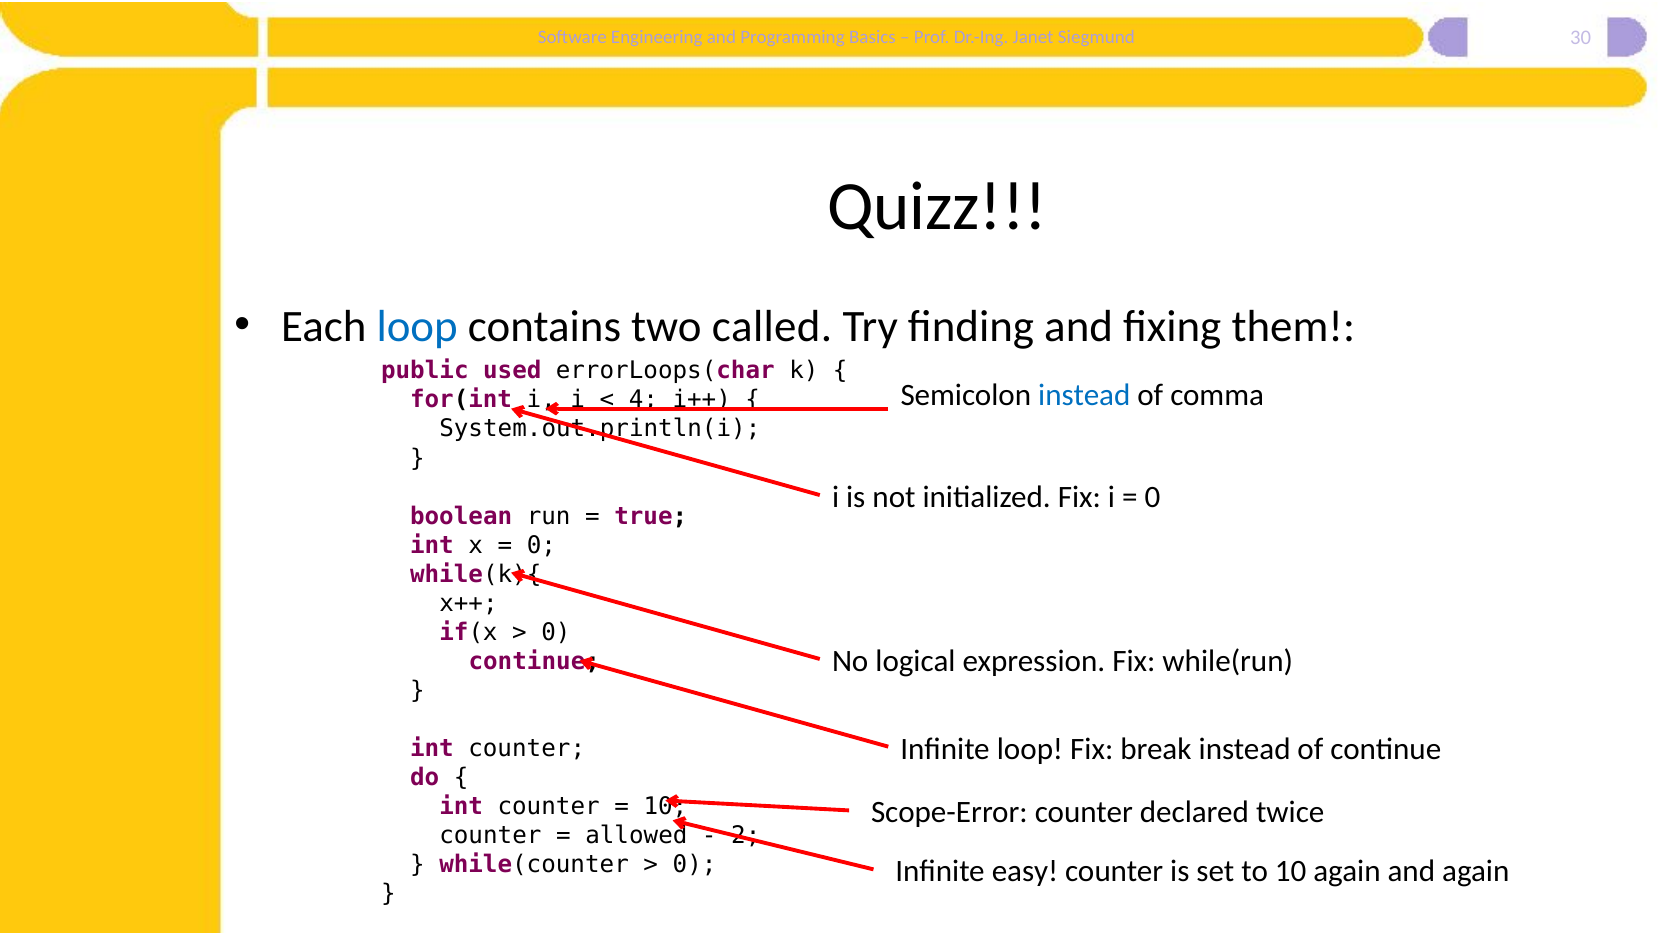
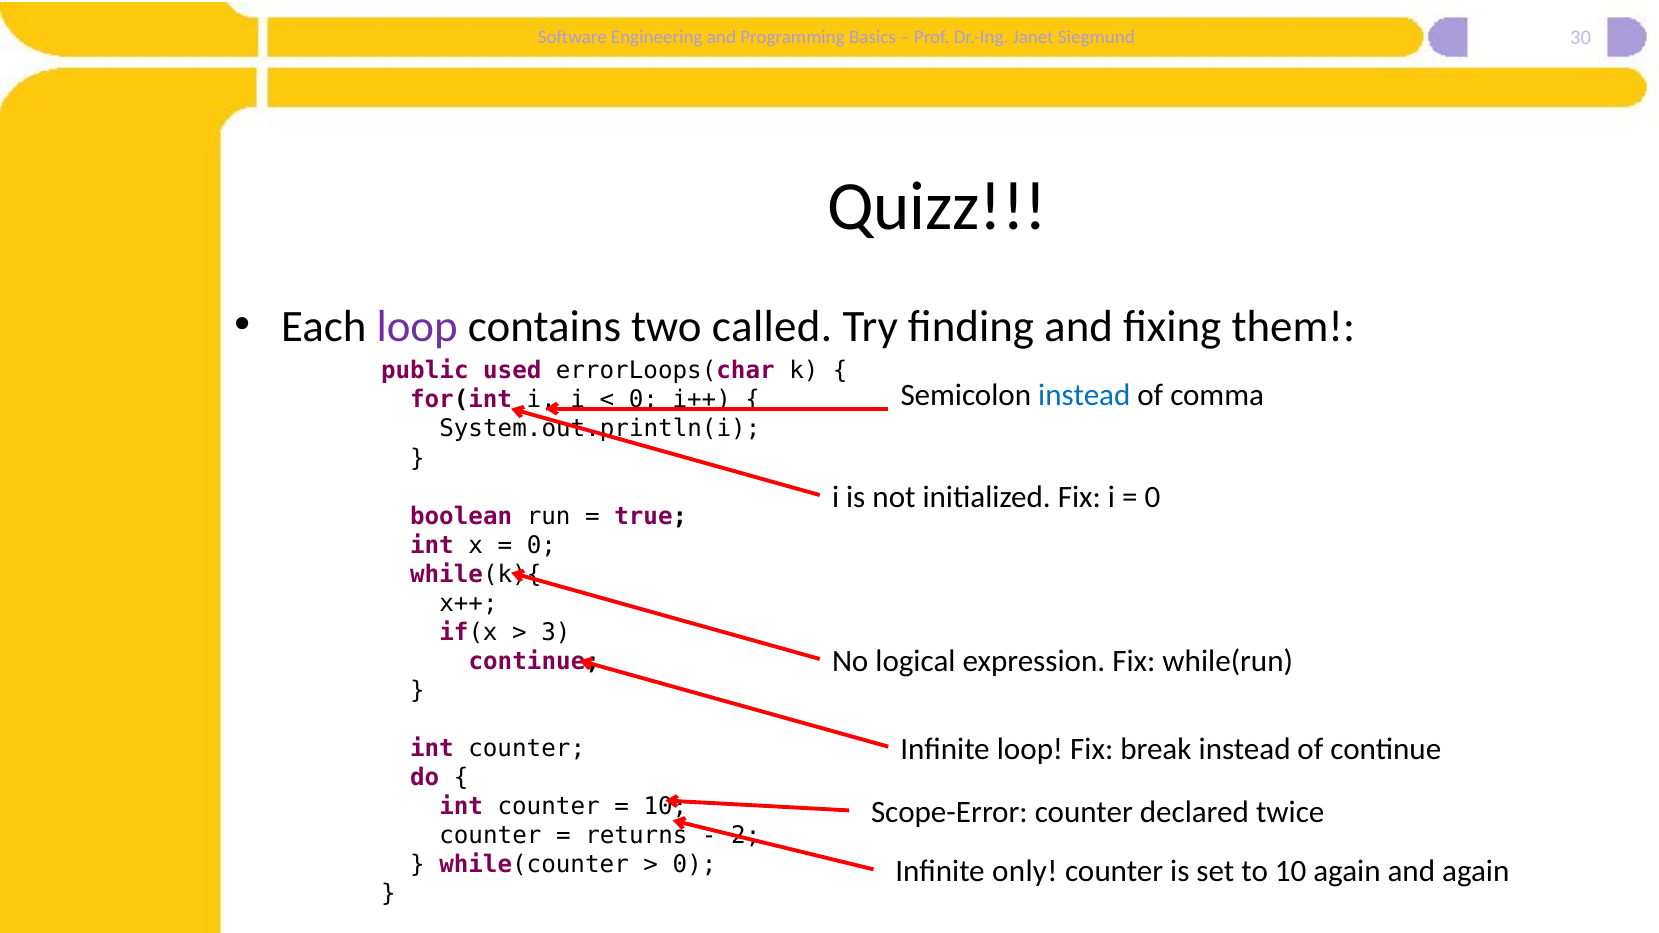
loop at (417, 327) colour: blue -> purple
4 at (643, 400): 4 -> 0
0 at (556, 632): 0 -> 3
allowed: allowed -> returns
easy: easy -> only
